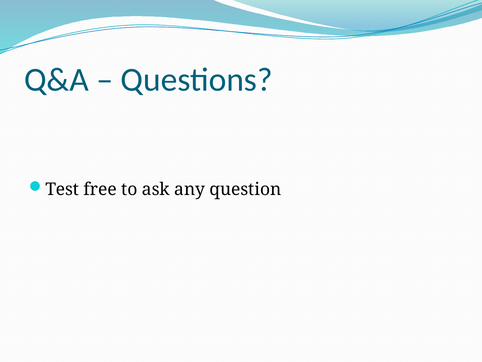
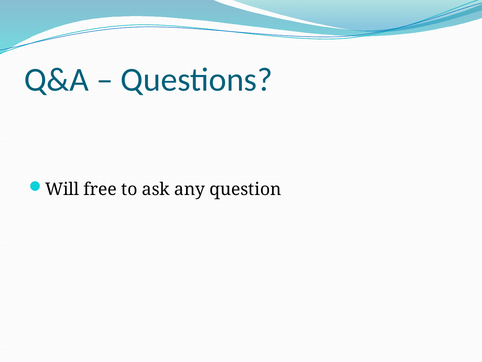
Test: Test -> Will
